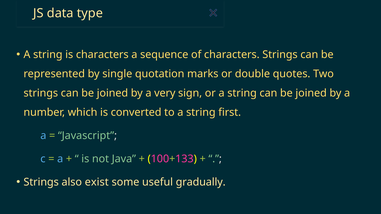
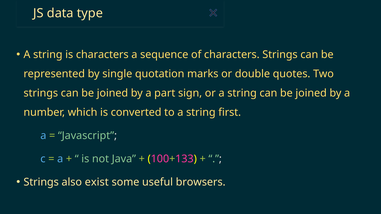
very: very -> part
gradually: gradually -> browsers
